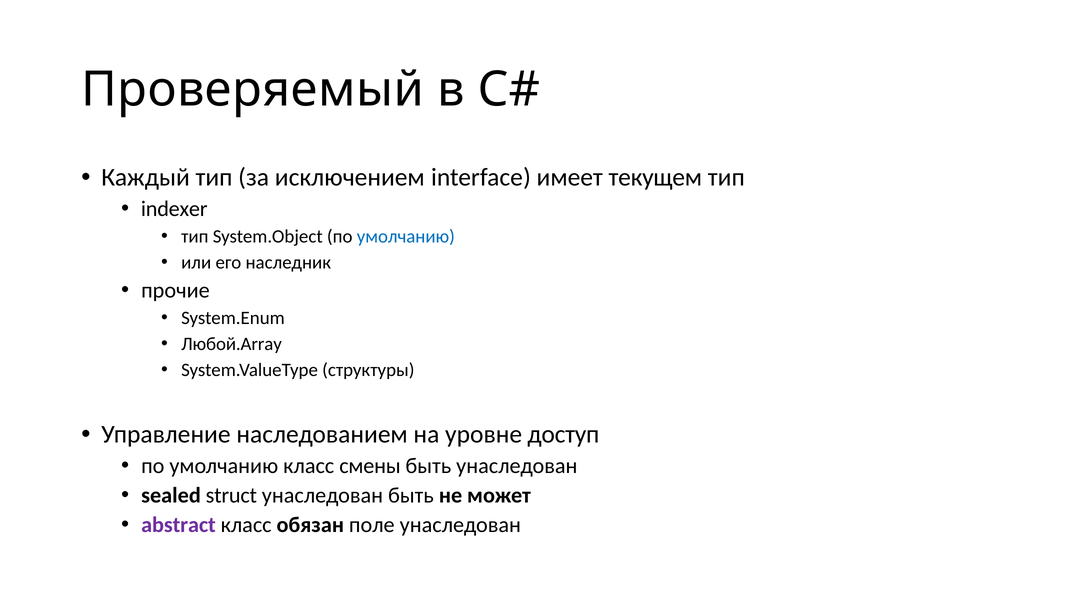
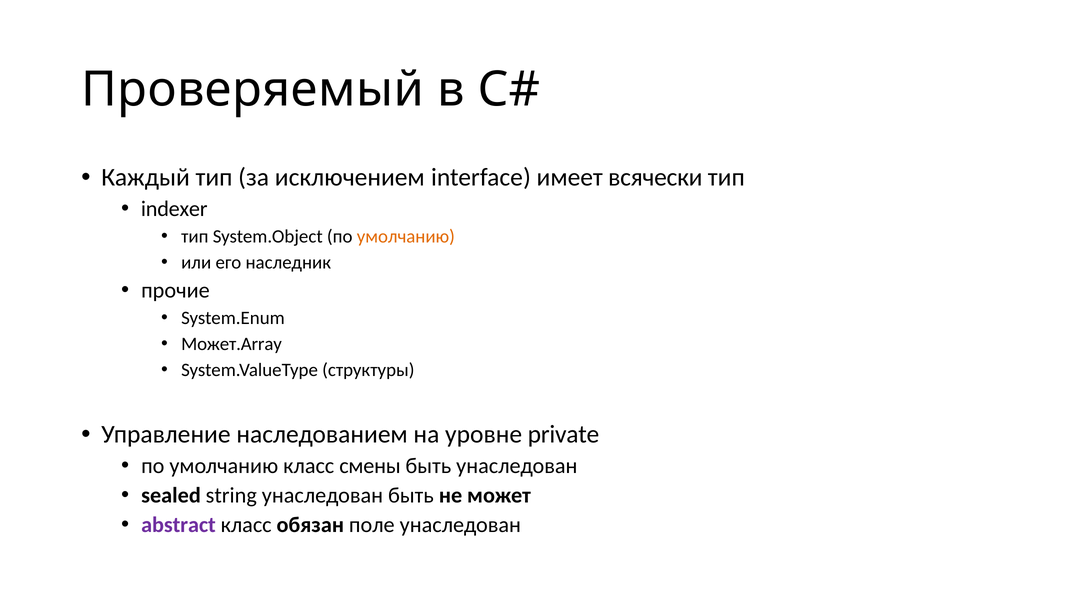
текущем: текущем -> всячески
умолчанию at (406, 236) colour: blue -> orange
Любой.Array: Любой.Array -> Может.Array
доступ: доступ -> private
struct: struct -> string
